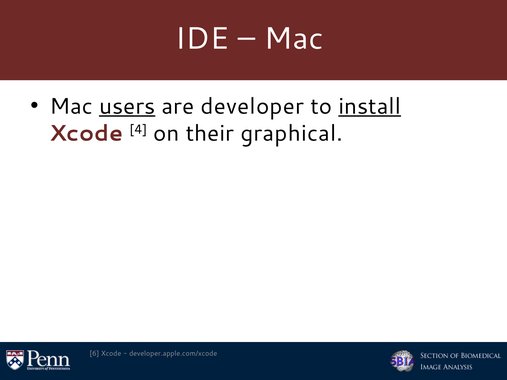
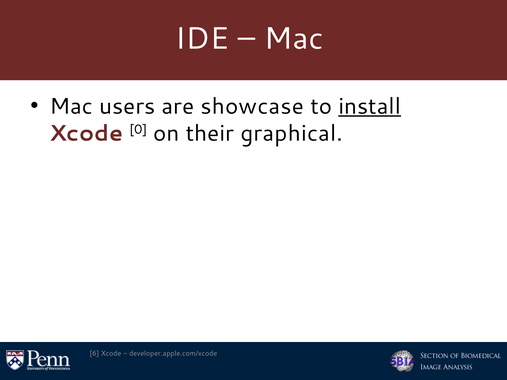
users underline: present -> none
developer: developer -> showcase
4: 4 -> 0
